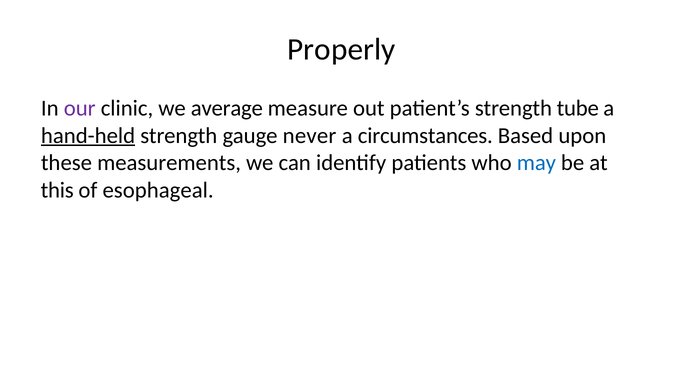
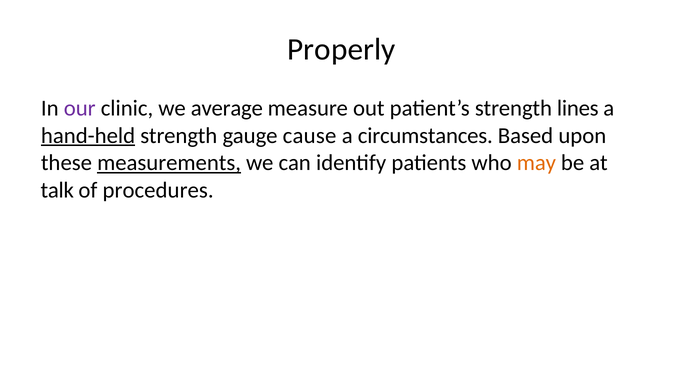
tube: tube -> lines
never: never -> cause
measurements underline: none -> present
may colour: blue -> orange
this: this -> talk
esophageal: esophageal -> procedures
